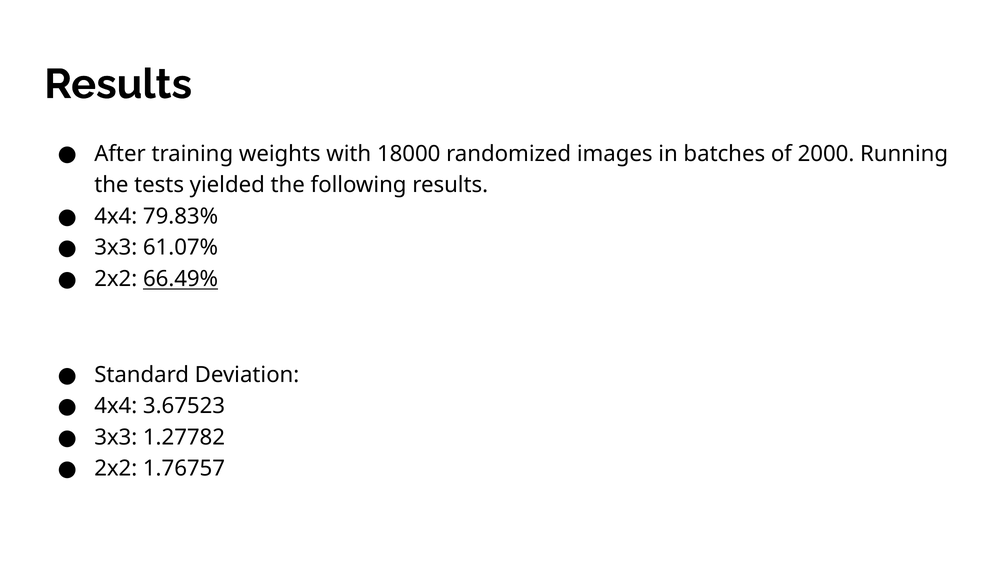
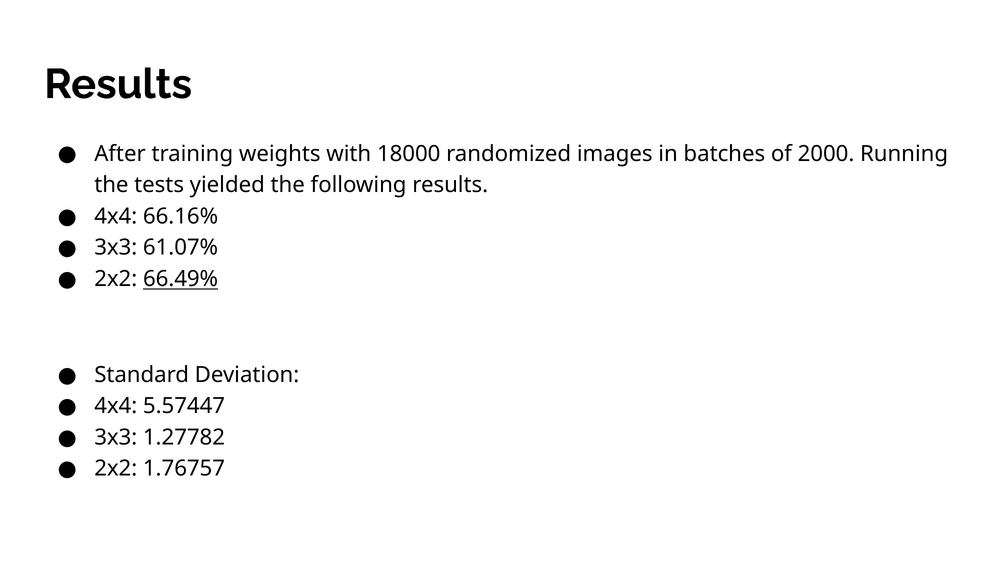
79.83%: 79.83% -> 66.16%
3.67523: 3.67523 -> 5.57447
